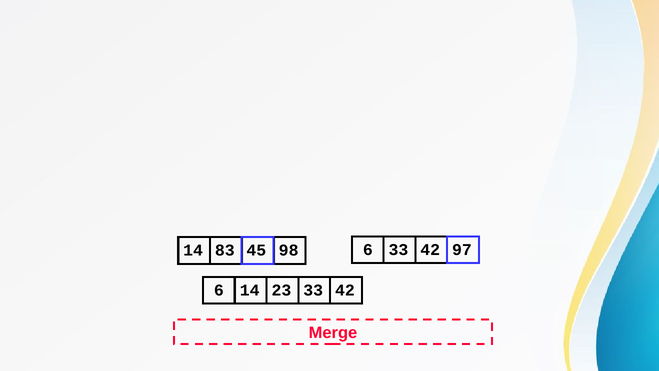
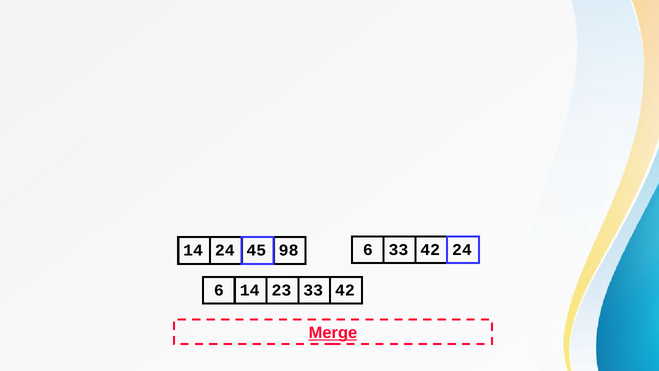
14 83: 83 -> 24
45 97: 97 -> 24
Merge underline: none -> present
